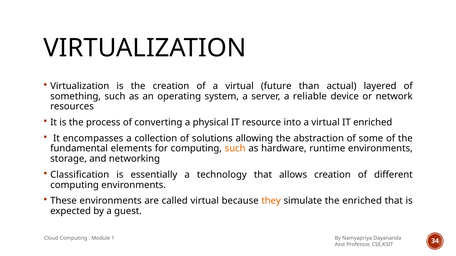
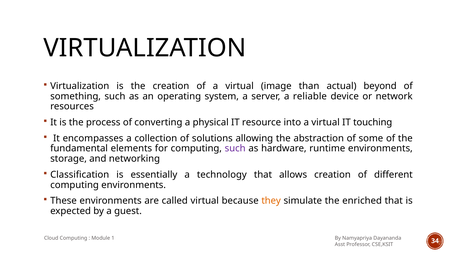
future: future -> image
layered: layered -> beyond
IT enriched: enriched -> touching
such at (235, 149) colour: orange -> purple
